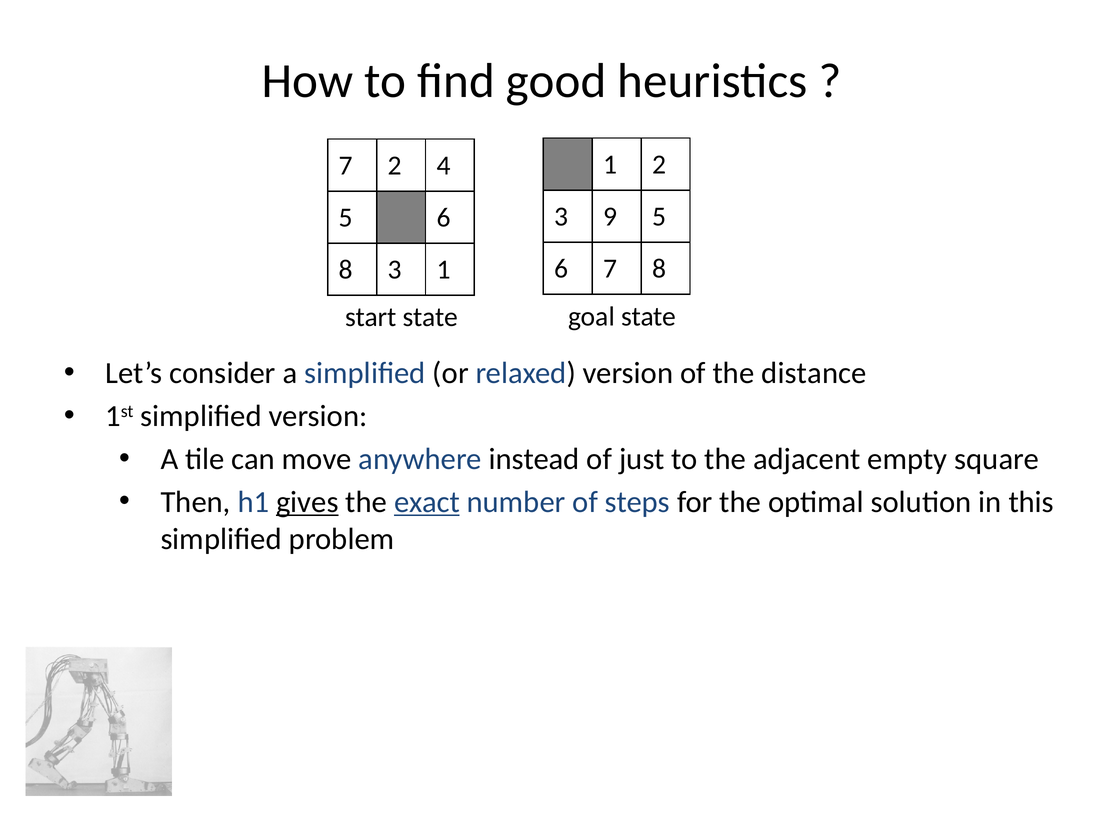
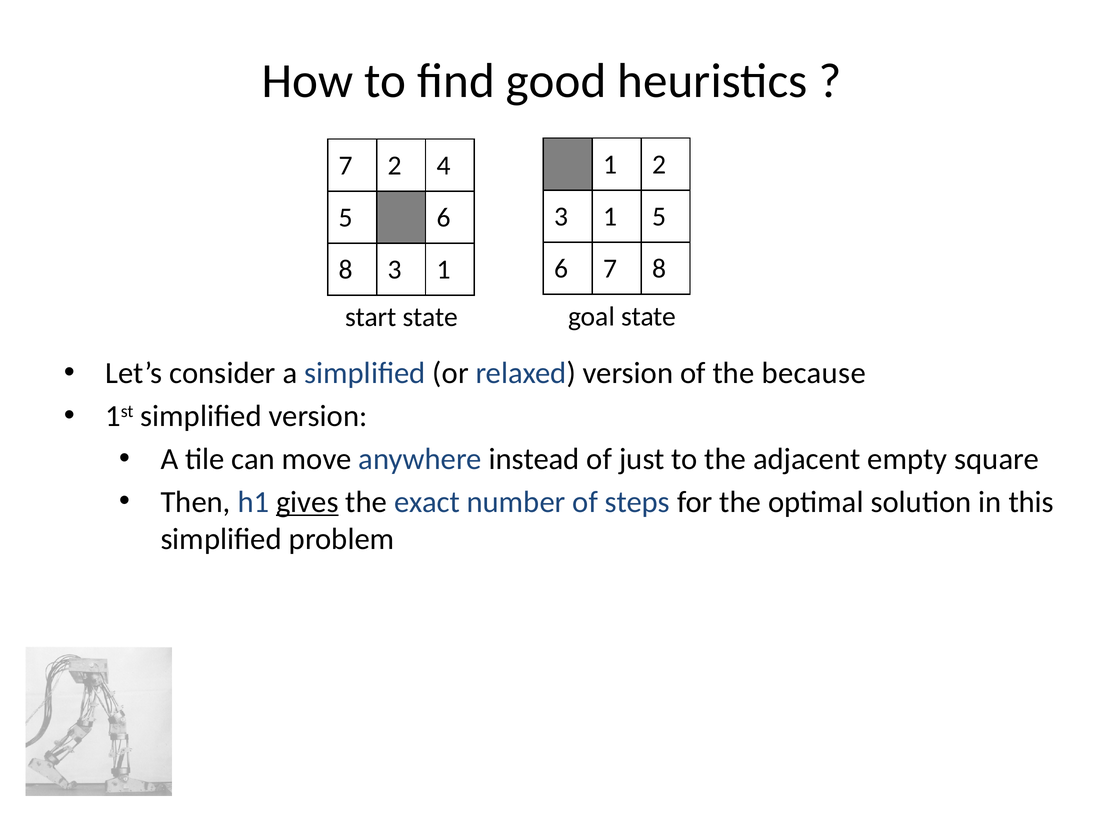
9 at (610, 217): 9 -> 1
distance: distance -> because
exact underline: present -> none
